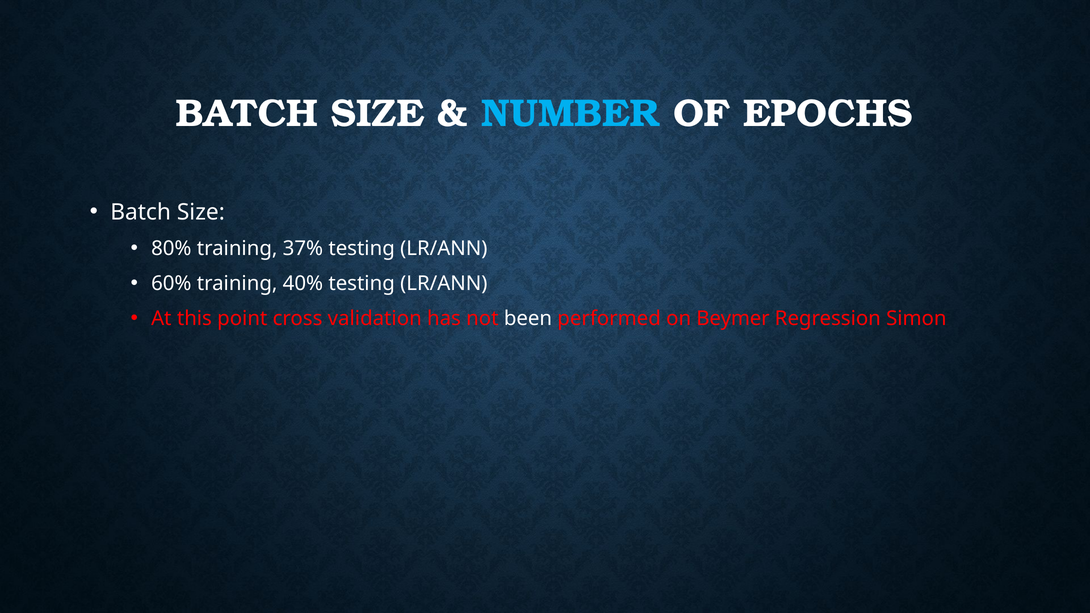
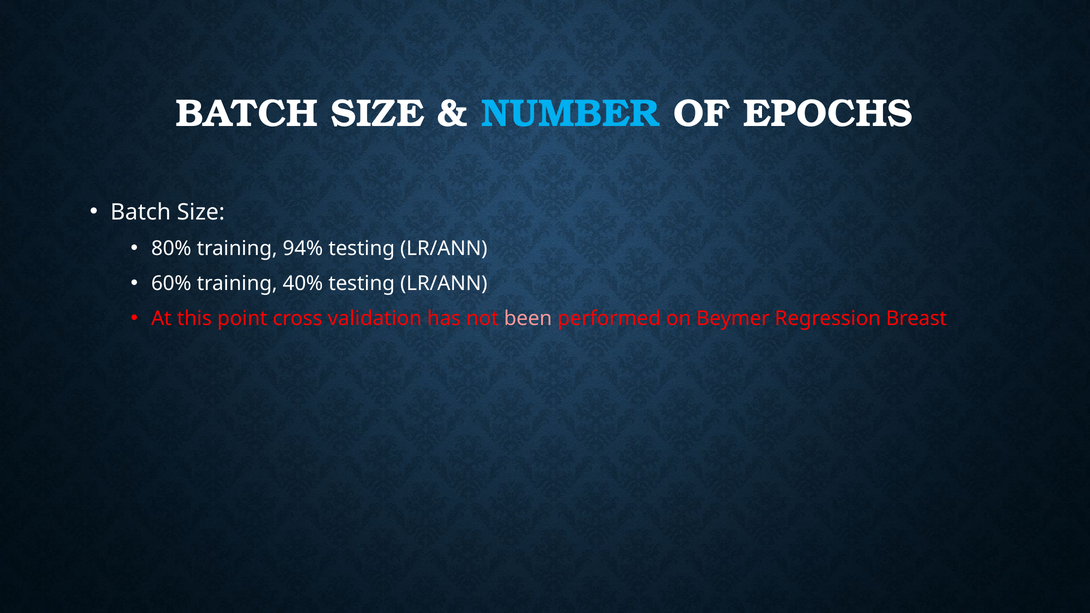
37%: 37% -> 94%
been colour: white -> pink
Simon: Simon -> Breast
